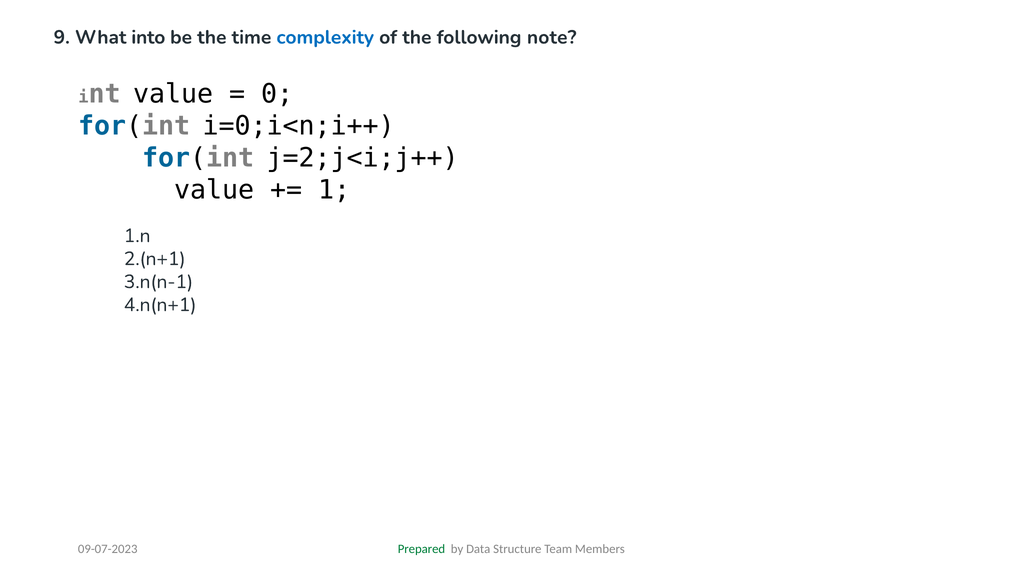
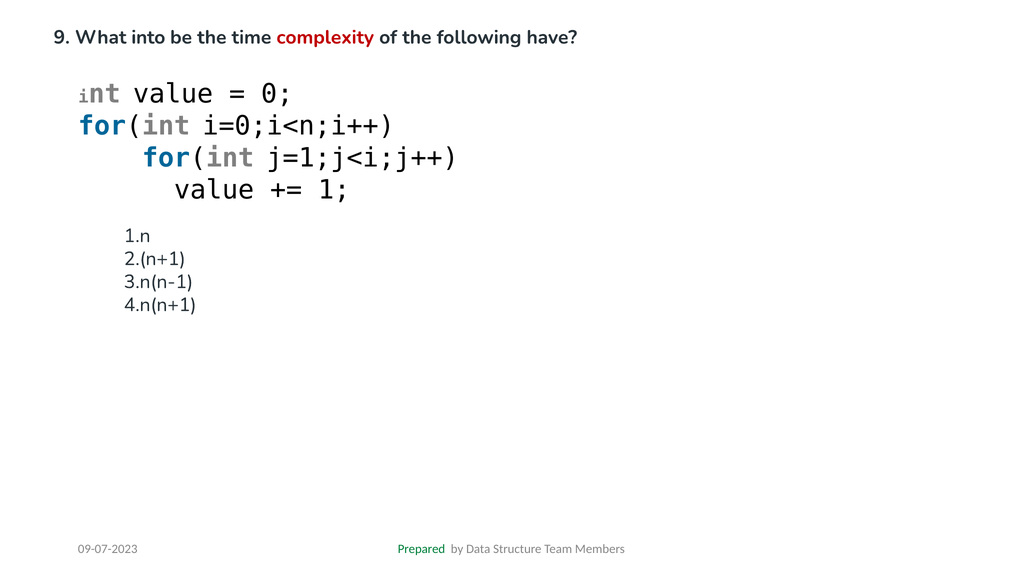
complexity colour: blue -> red
note: note -> have
j=2;j<i;j++: j=2;j<i;j++ -> j=1;j<i;j++
